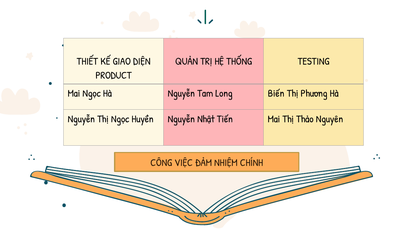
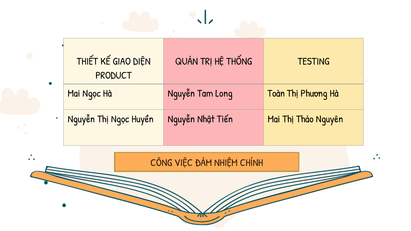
Biến: Biến -> Toàn
